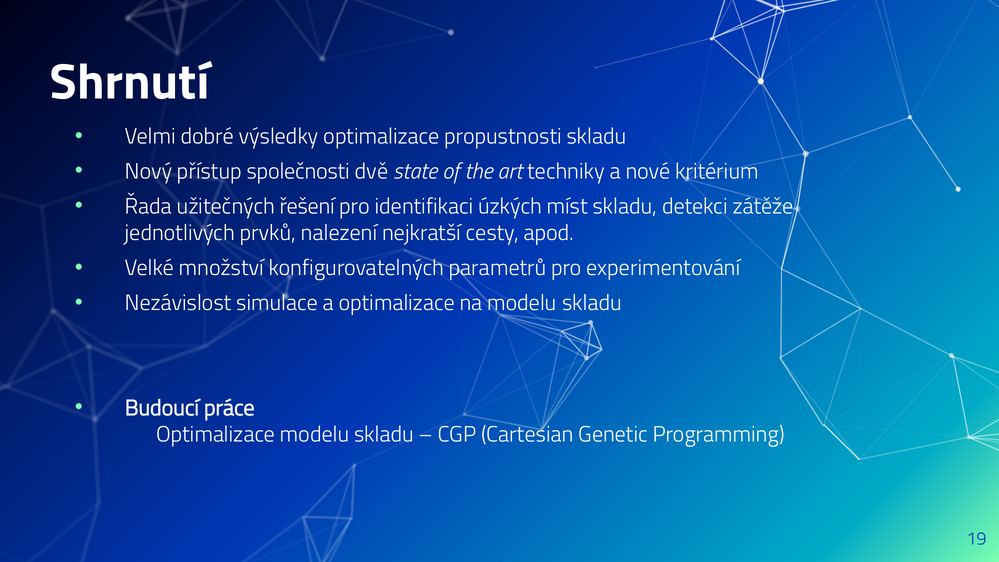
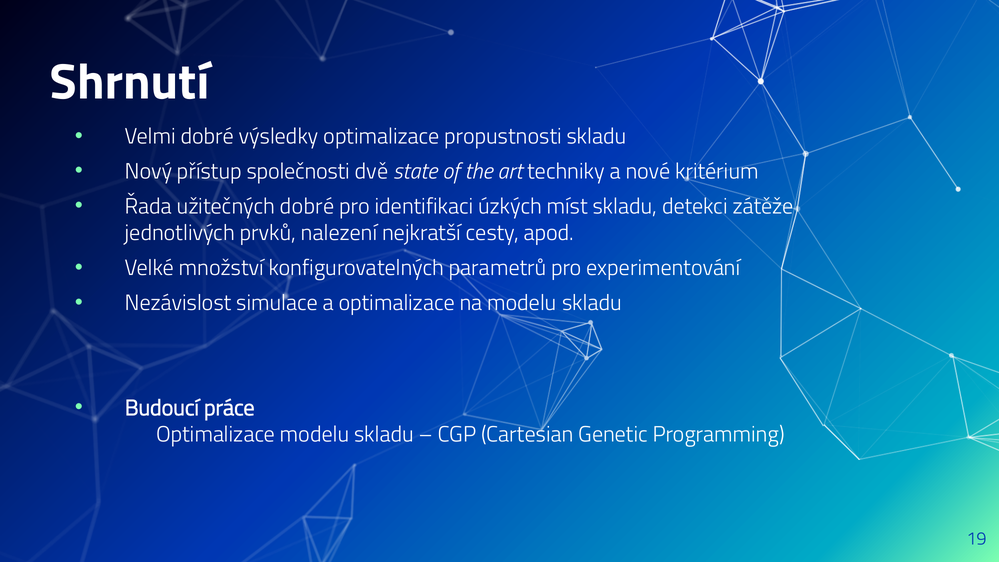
užitečných řešení: řešení -> dobré
